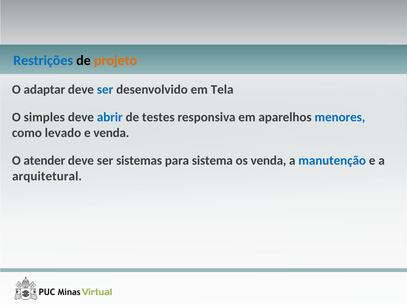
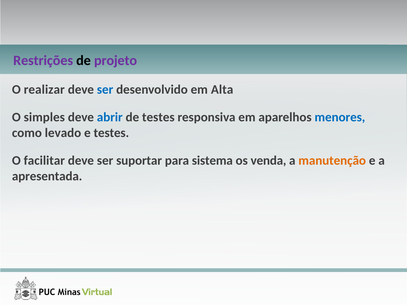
Restrições colour: blue -> purple
projeto colour: orange -> purple
adaptar: adaptar -> realizar
Tela: Tela -> Alta
e venda: venda -> testes
atender: atender -> facilitar
sistemas: sistemas -> suportar
manutenção colour: blue -> orange
arquitetural: arquitetural -> apresentada
